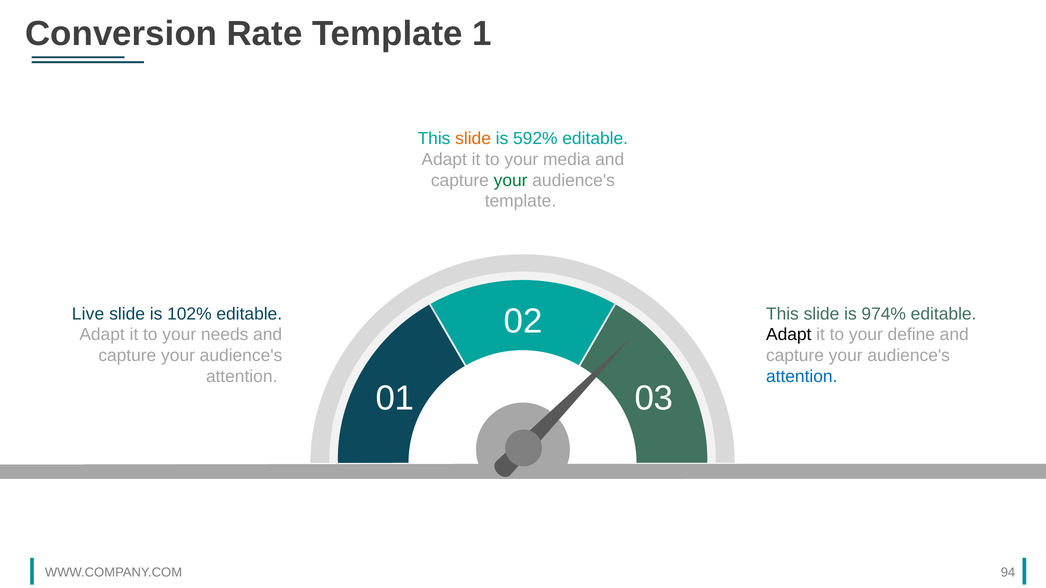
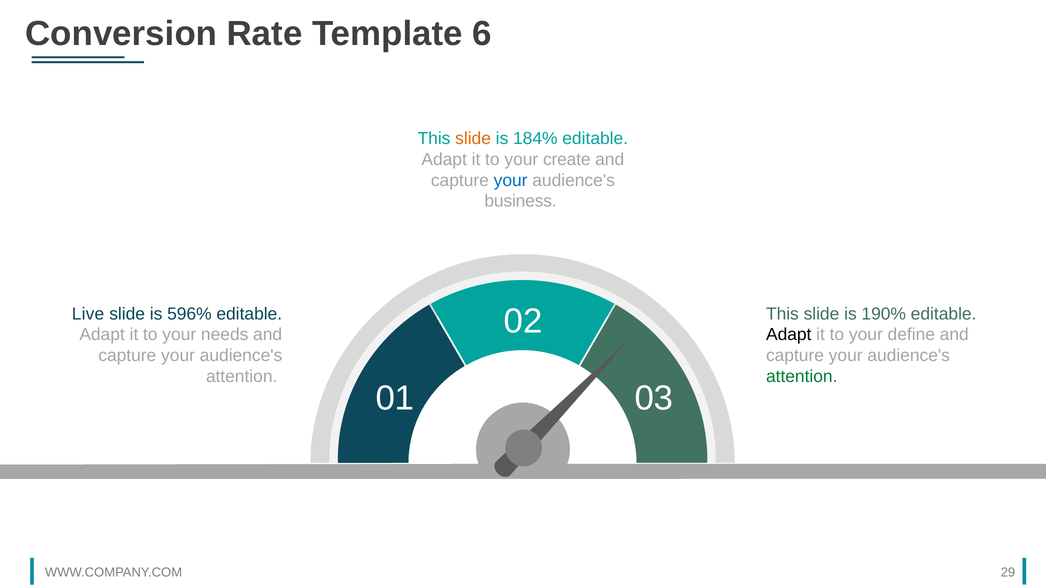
1: 1 -> 6
592%: 592% -> 184%
media: media -> create
your at (511, 180) colour: green -> blue
template at (520, 201): template -> business
102%: 102% -> 596%
974%: 974% -> 190%
attention at (802, 377) colour: blue -> green
94: 94 -> 29
